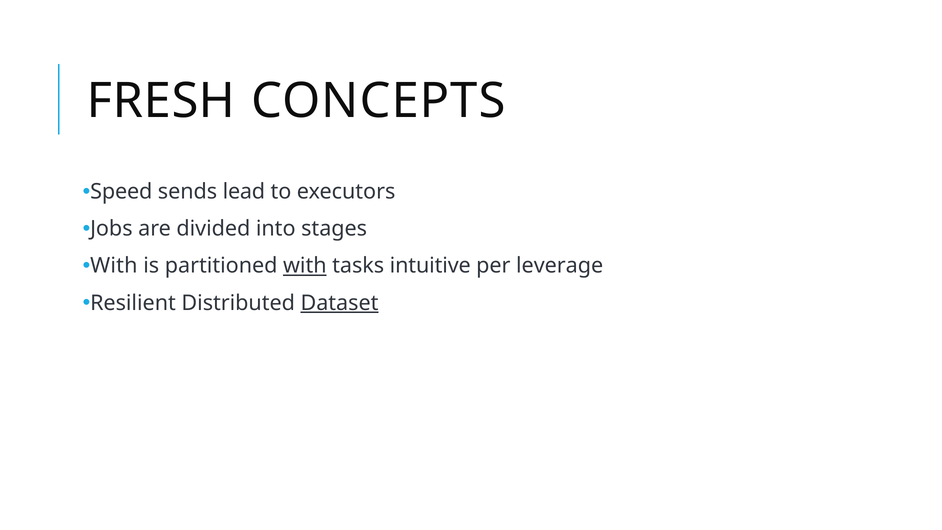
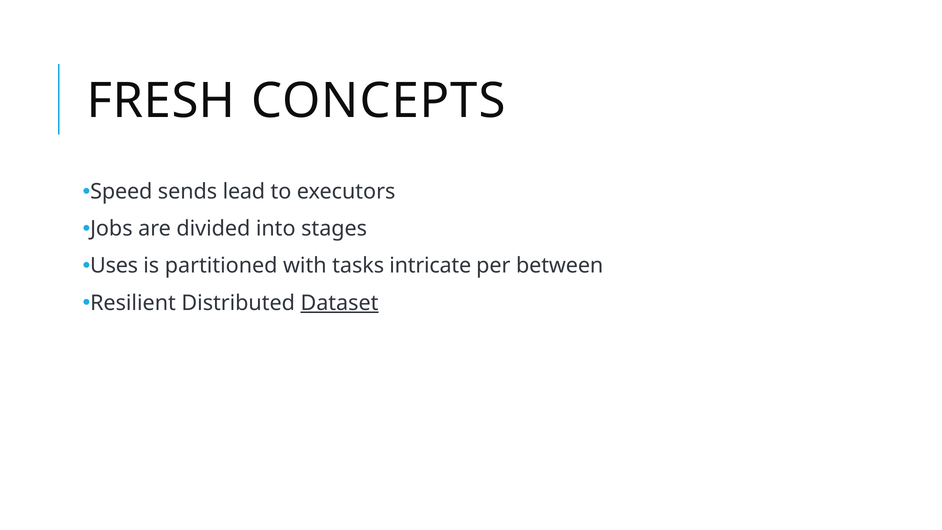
With at (114, 266): With -> Uses
with at (305, 266) underline: present -> none
intuitive: intuitive -> intricate
leverage: leverage -> between
